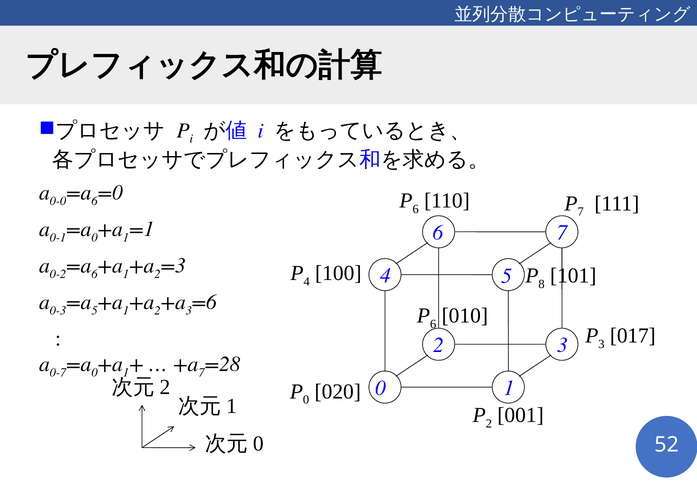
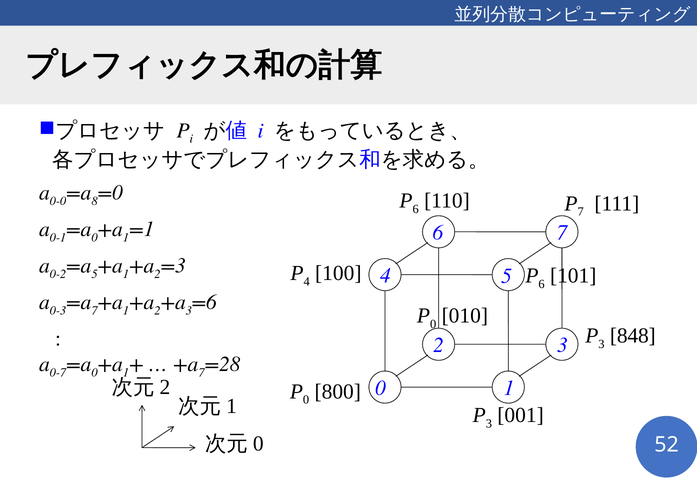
6 at (95, 201): 6 -> 8
6 at (95, 274): 6 -> 5
8 at (542, 284): 8 -> 6
5 at (95, 311): 5 -> 7
6 at (433, 324): 6 -> 0
017: 017 -> 848
020: 020 -> 800
2 at (489, 424): 2 -> 3
